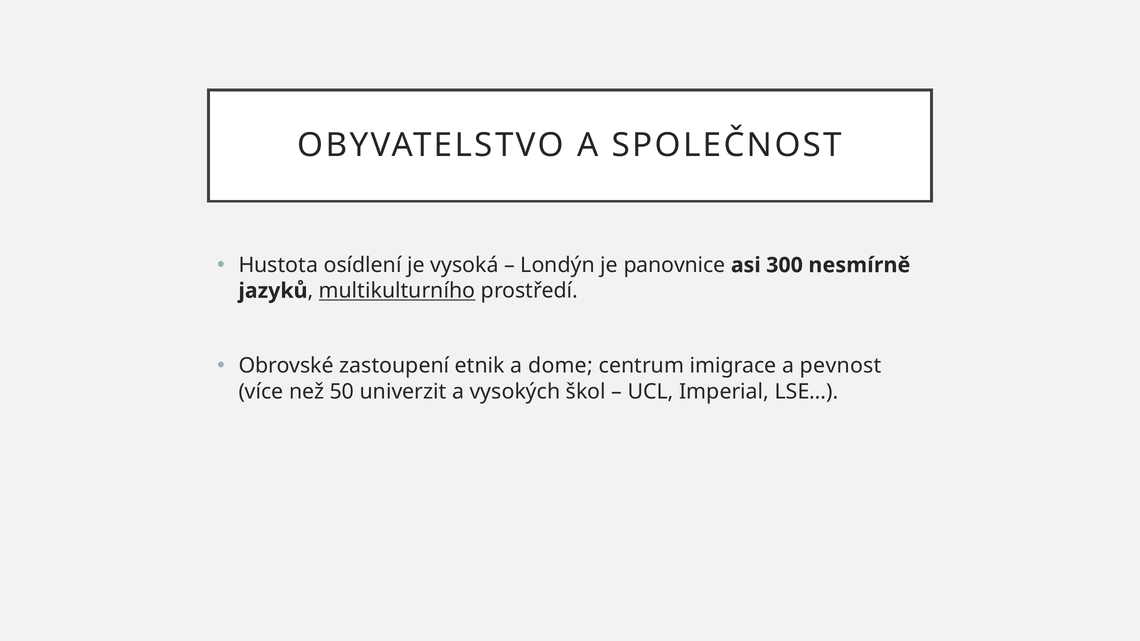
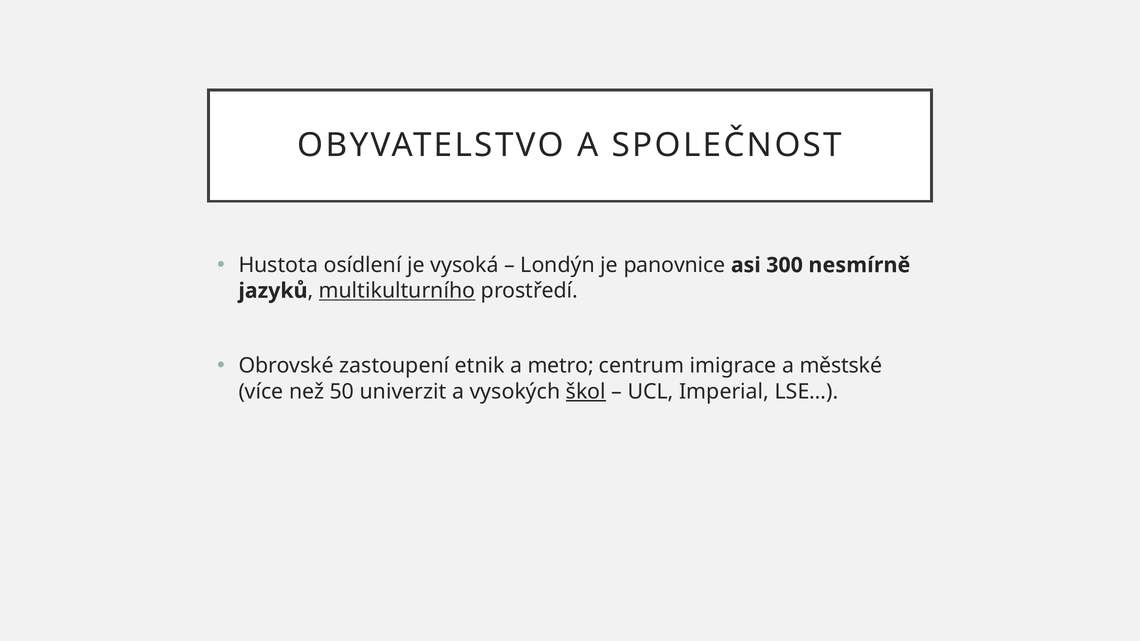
dome: dome -> metro
pevnost: pevnost -> městské
škol underline: none -> present
